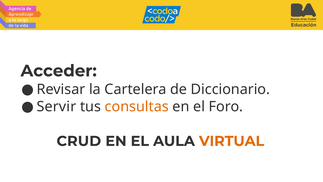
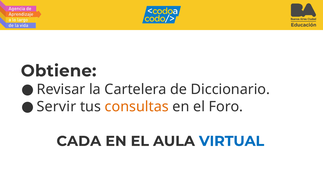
Acceder: Acceder -> Obtiene
CRUD: CRUD -> CADA
VIRTUAL colour: orange -> blue
